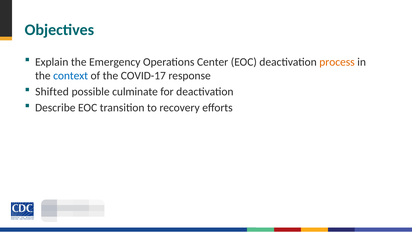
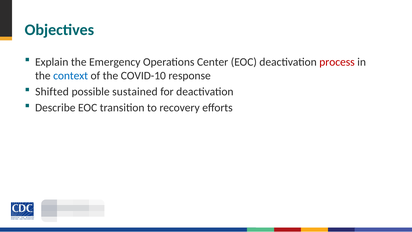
process colour: orange -> red
COVID-17: COVID-17 -> COVID-10
culminate: culminate -> sustained
